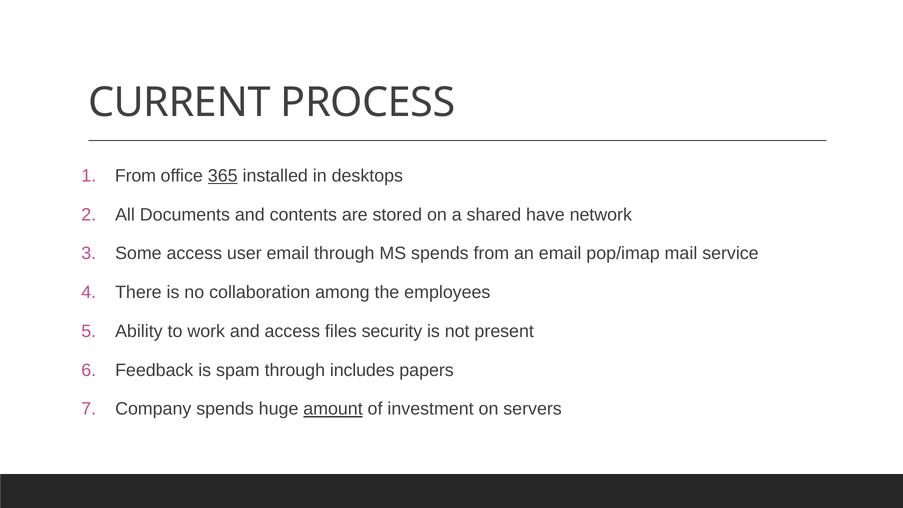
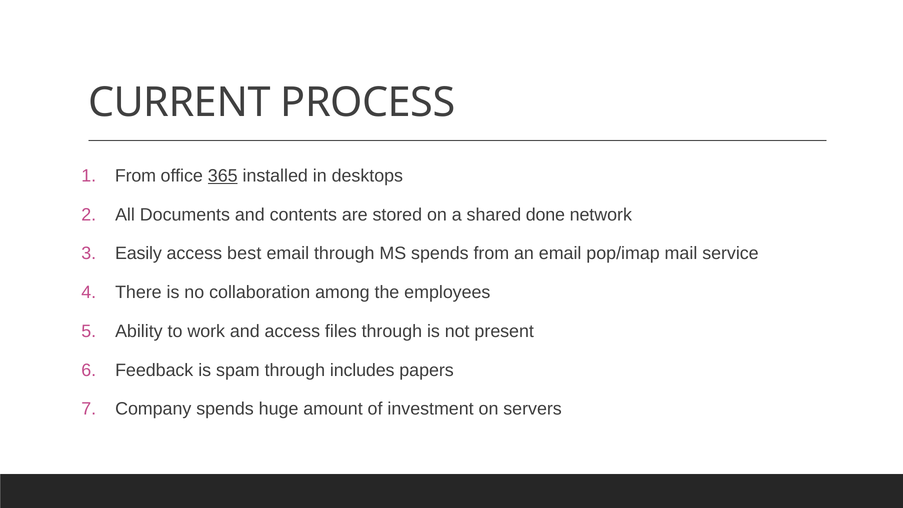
have: have -> done
Some: Some -> Easily
user: user -> best
files security: security -> through
amount underline: present -> none
